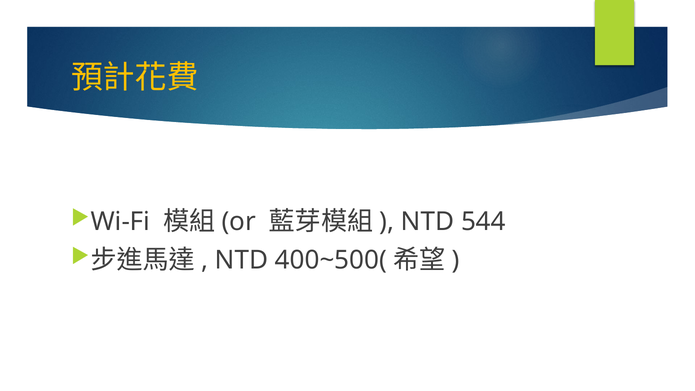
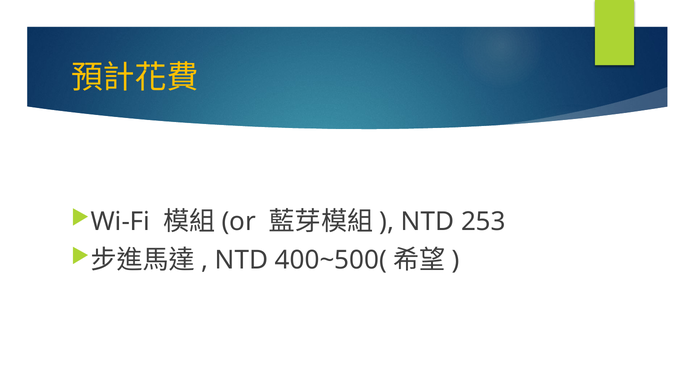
544: 544 -> 253
